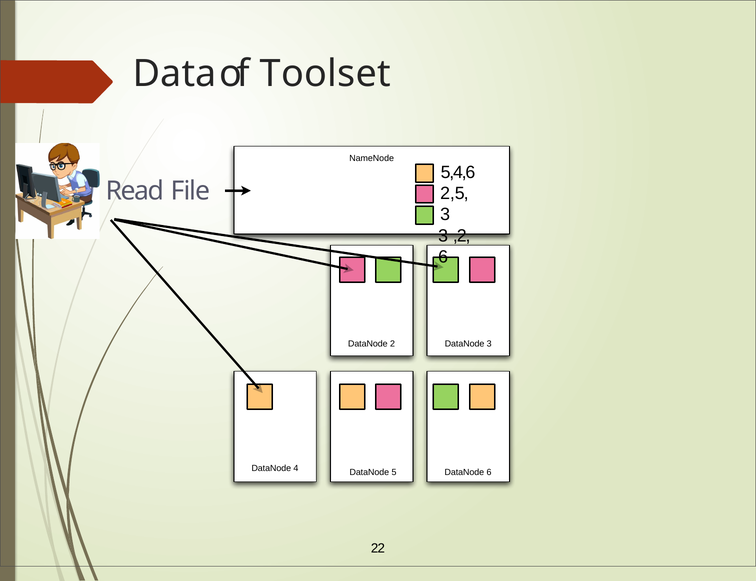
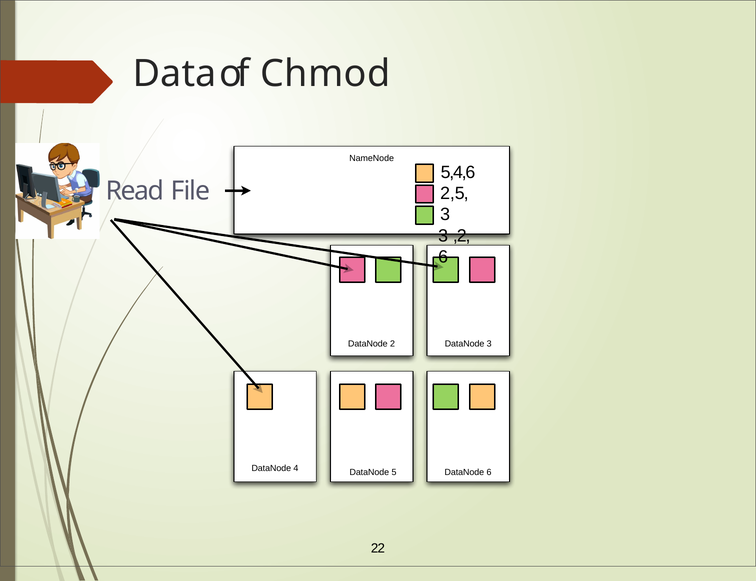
Toolset: Toolset -> Chmod
